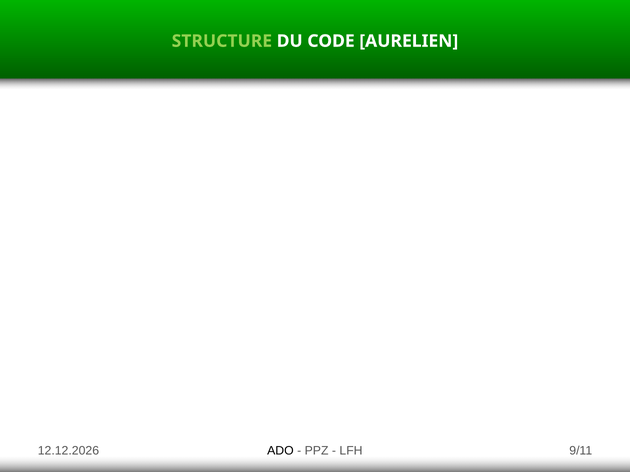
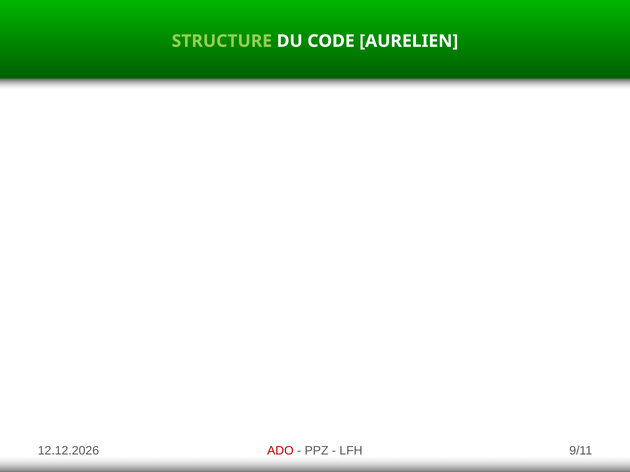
ADO colour: black -> red
